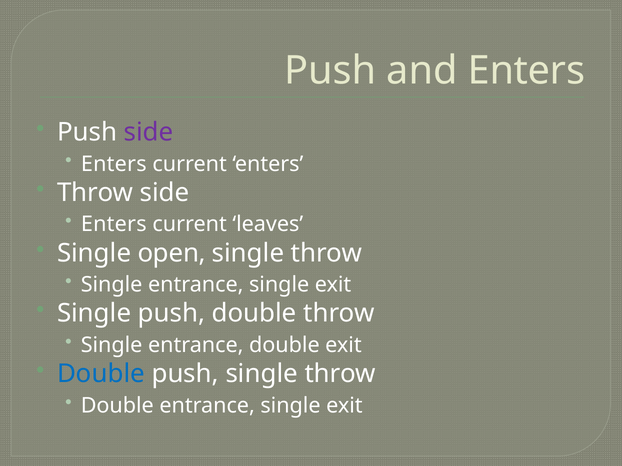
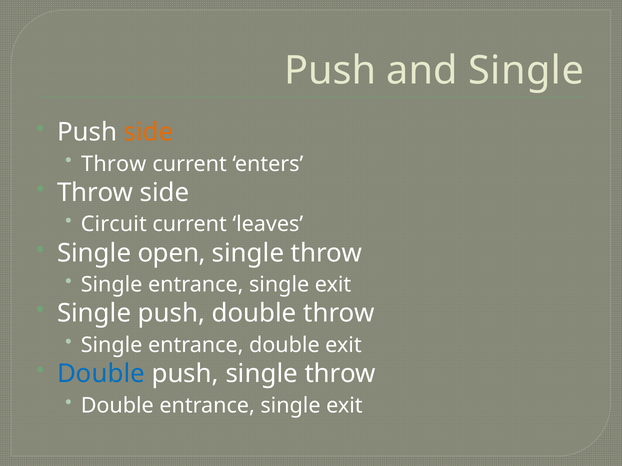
and Enters: Enters -> Single
side at (149, 132) colour: purple -> orange
Enters at (114, 164): Enters -> Throw
Enters at (114, 225): Enters -> Circuit
